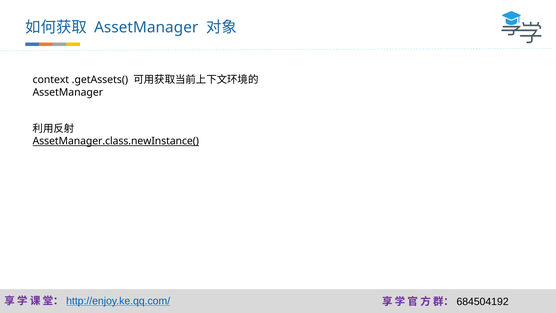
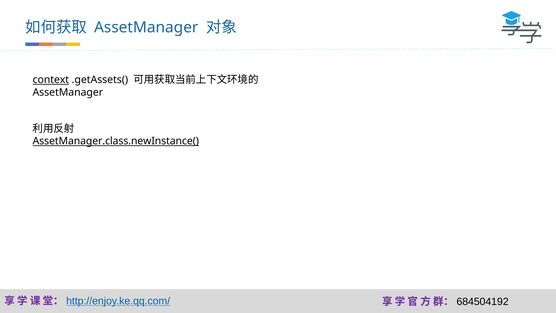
context underline: none -> present
